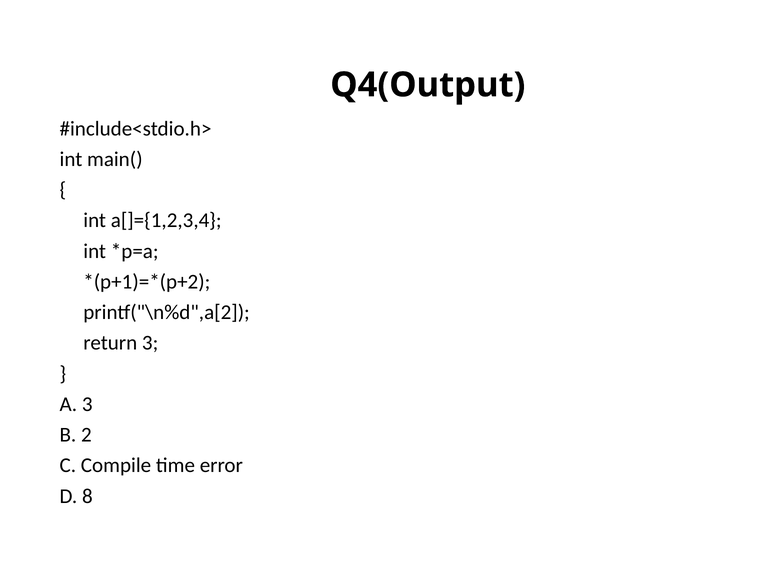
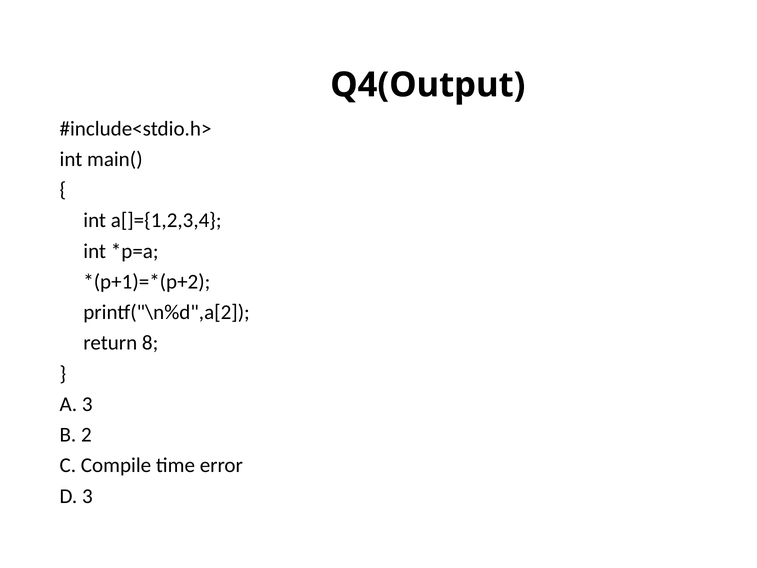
return 3: 3 -> 8
D 8: 8 -> 3
